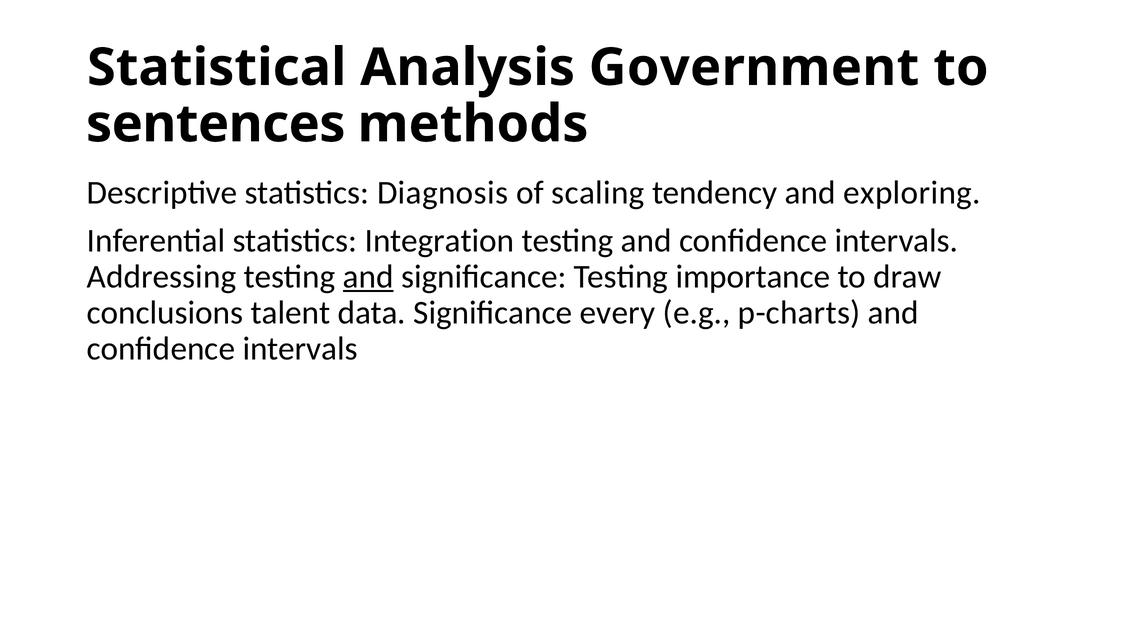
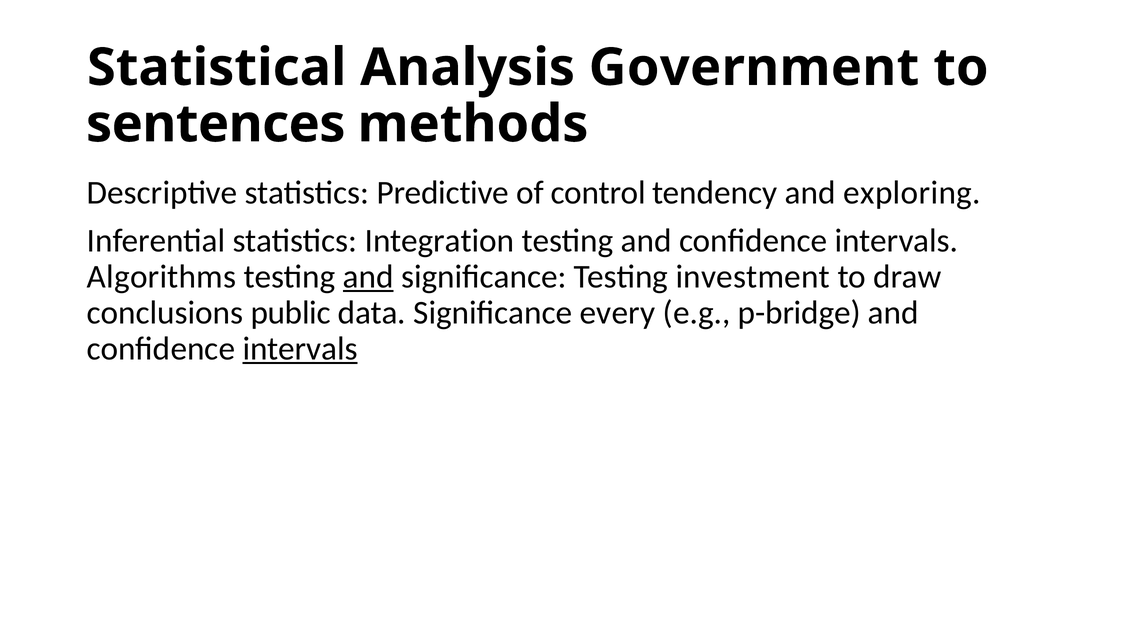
Diagnosis: Diagnosis -> Predictive
scaling: scaling -> control
Addressing: Addressing -> Algorithms
importance: importance -> investment
talent: talent -> public
p-charts: p-charts -> p-bridge
intervals at (300, 349) underline: none -> present
